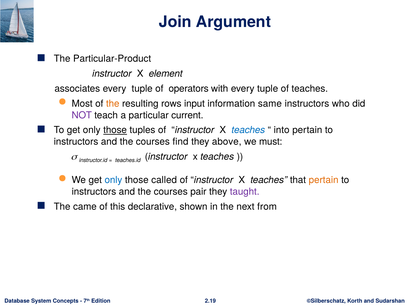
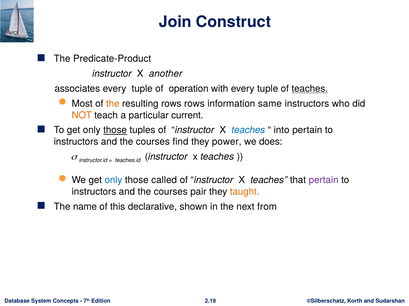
Argument: Argument -> Construct
Particular-Product: Particular-Product -> Predicate-Product
element: element -> another
operators: operators -> operation
teaches at (310, 89) underline: none -> present
rows input: input -> rows
NOT colour: purple -> orange
above: above -> power
must: must -> does
pertain at (324, 181) colour: orange -> purple
taught colour: purple -> orange
came: came -> name
